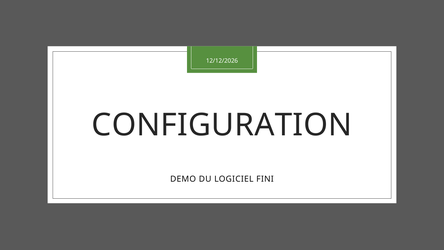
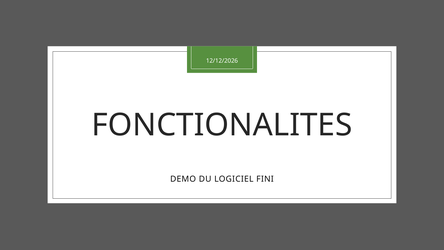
CONFIGURATION: CONFIGURATION -> FONCTIONALITES
